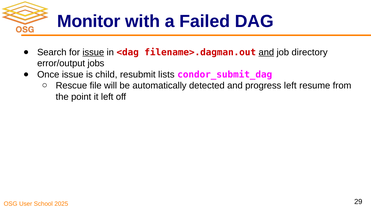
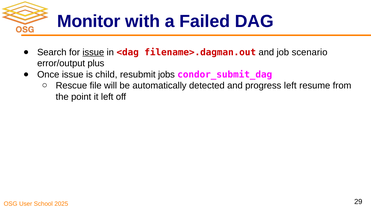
and at (266, 52) underline: present -> none
directory: directory -> scenario
jobs: jobs -> plus
lists: lists -> jobs
